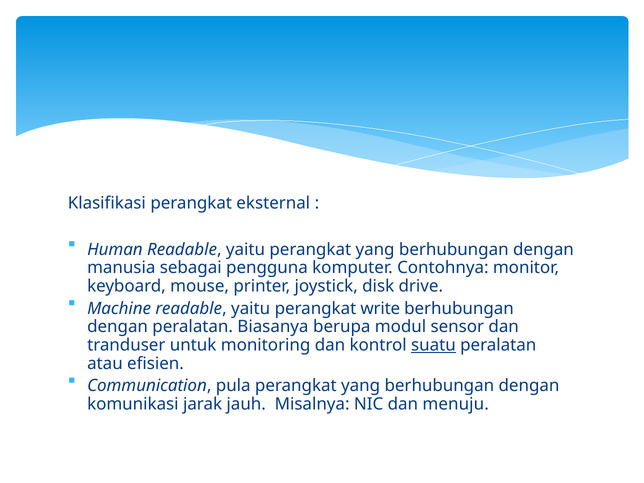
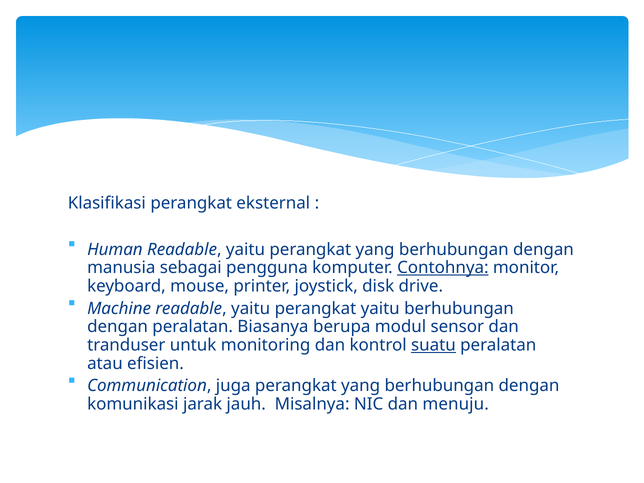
Contohnya underline: none -> present
perangkat write: write -> yaitu
pula: pula -> juga
